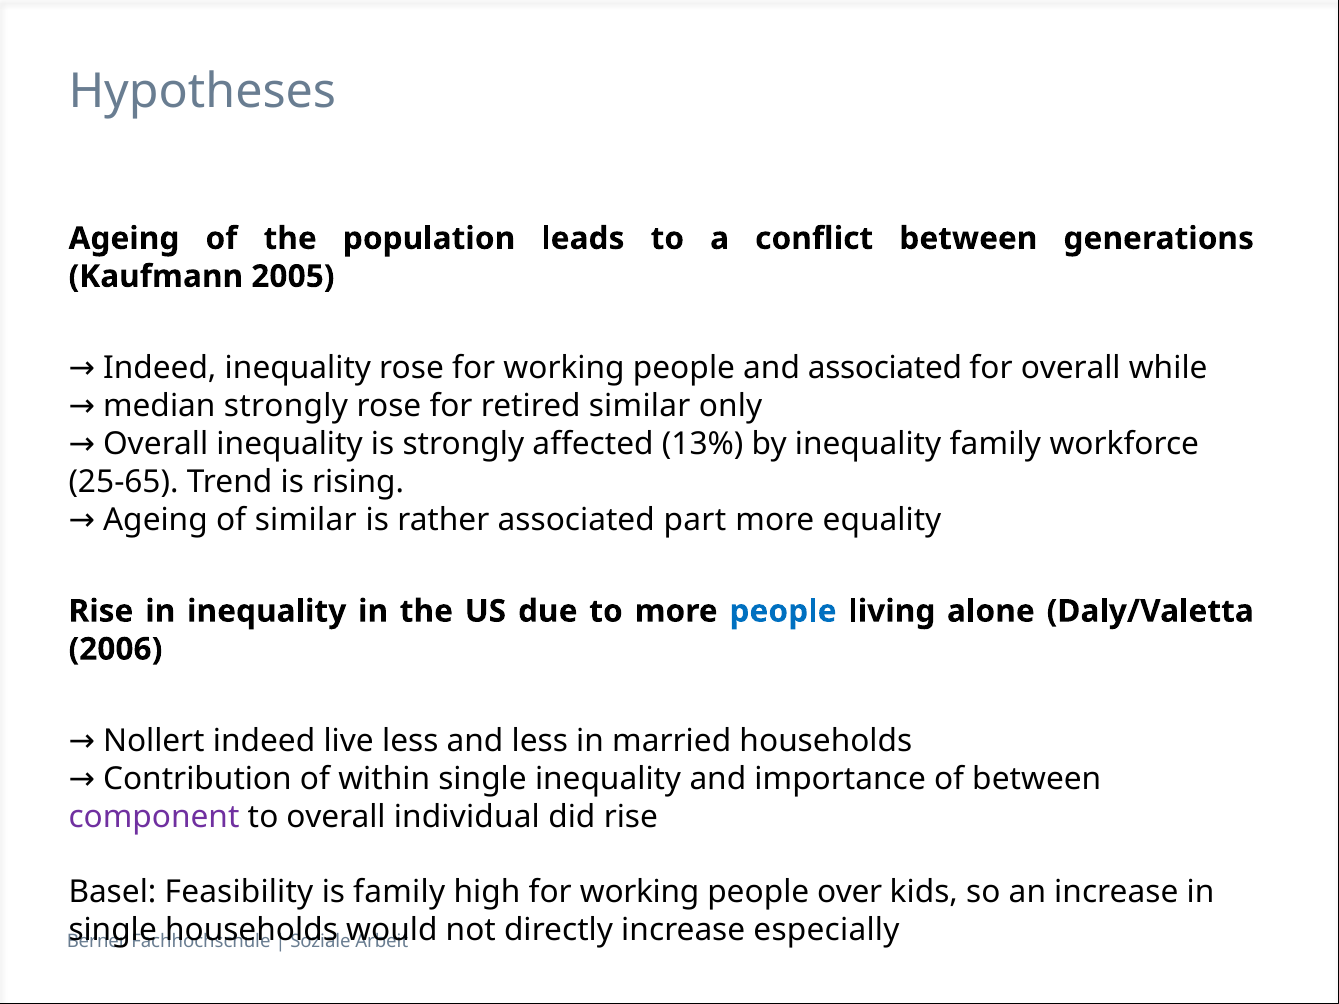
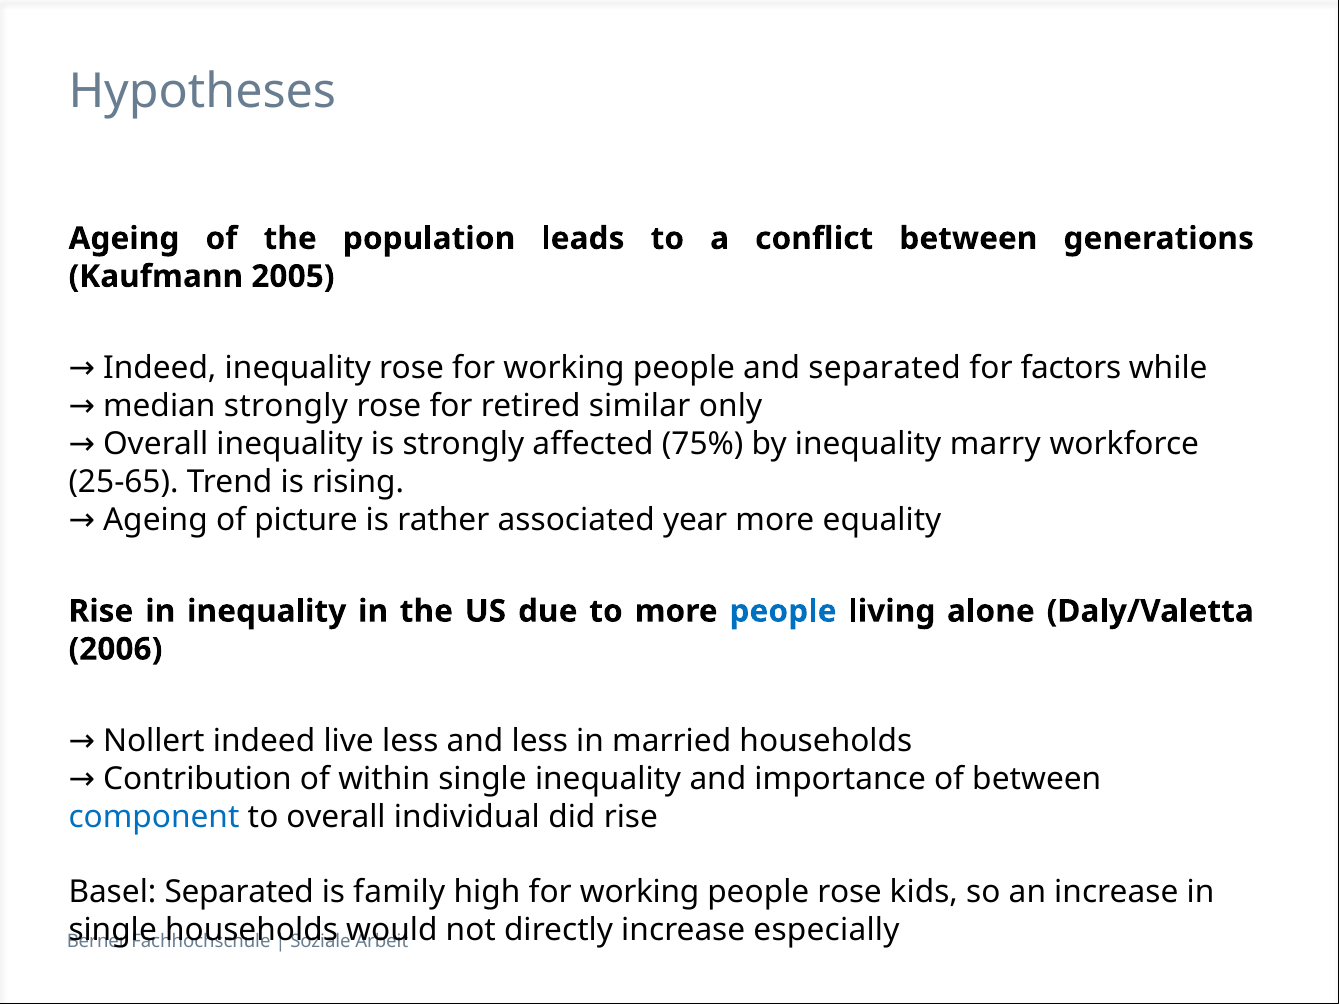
and associated: associated -> separated
for overall: overall -> factors
13%: 13% -> 75%
inequality family: family -> marry
of similar: similar -> picture
part: part -> year
component colour: purple -> blue
Basel Feasibility: Feasibility -> Separated
people over: over -> rose
